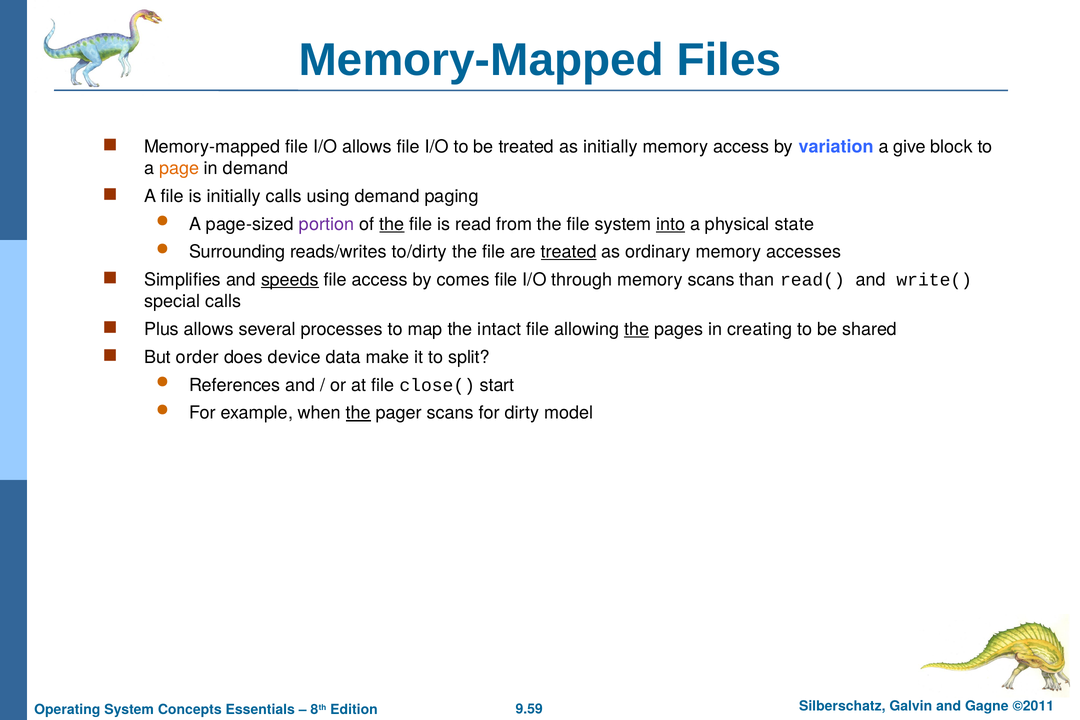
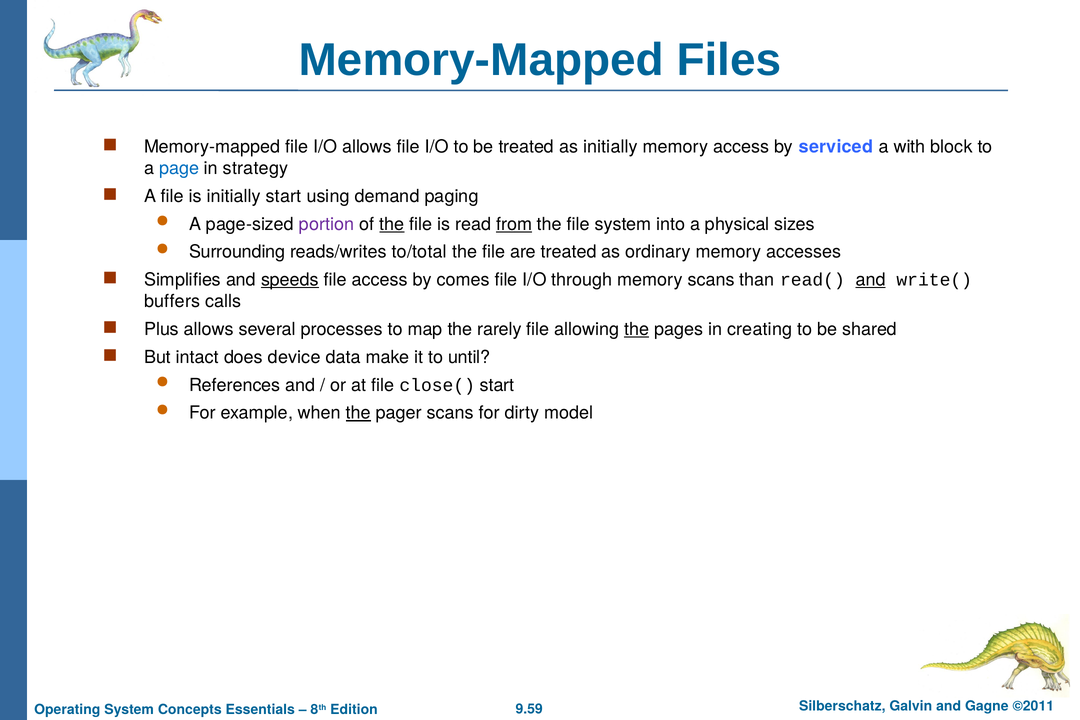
variation: variation -> serviced
give: give -> with
page colour: orange -> blue
in demand: demand -> strategy
initially calls: calls -> start
from underline: none -> present
into underline: present -> none
state: state -> sizes
to/dirty: to/dirty -> to/total
treated at (569, 252) underline: present -> none
and at (871, 280) underline: none -> present
special: special -> buffers
intact: intact -> rarely
order: order -> intact
split: split -> until
